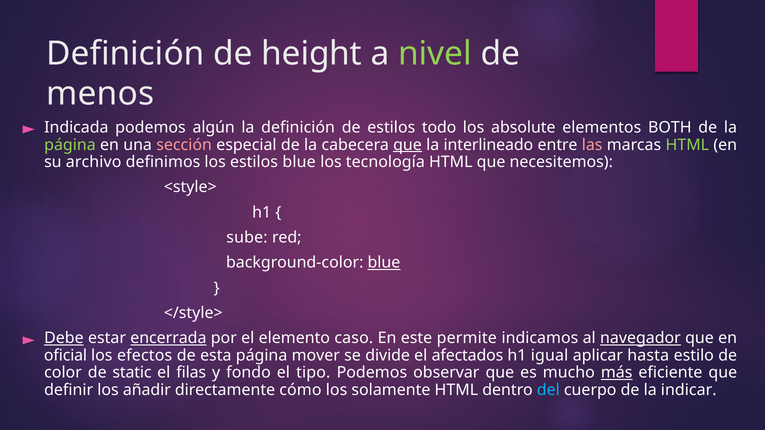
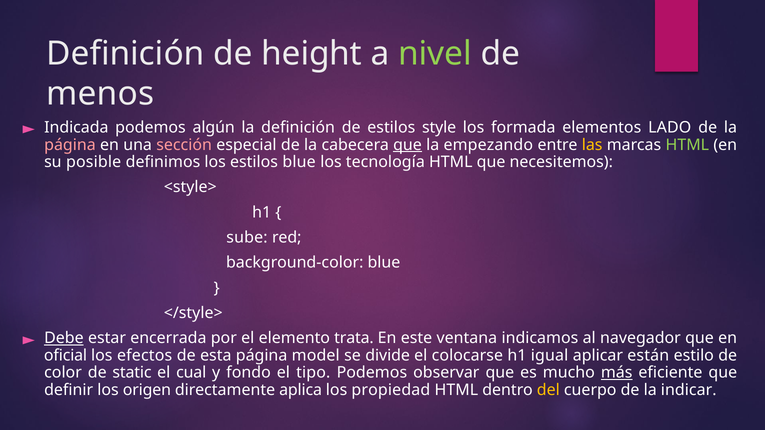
todo: todo -> style
absolute: absolute -> formada
BOTH: BOTH -> LADO
página at (70, 145) colour: light green -> pink
interlineado: interlineado -> empezando
las colour: pink -> yellow
archivo: archivo -> posible
blue at (384, 263) underline: present -> none
encerrada underline: present -> none
caso: caso -> trata
permite: permite -> ventana
navegador underline: present -> none
mover: mover -> model
afectados: afectados -> colocarse
hasta: hasta -> están
filas: filas -> cual
añadir: añadir -> origen
cómo: cómo -> aplica
solamente: solamente -> propiedad
del colour: light blue -> yellow
